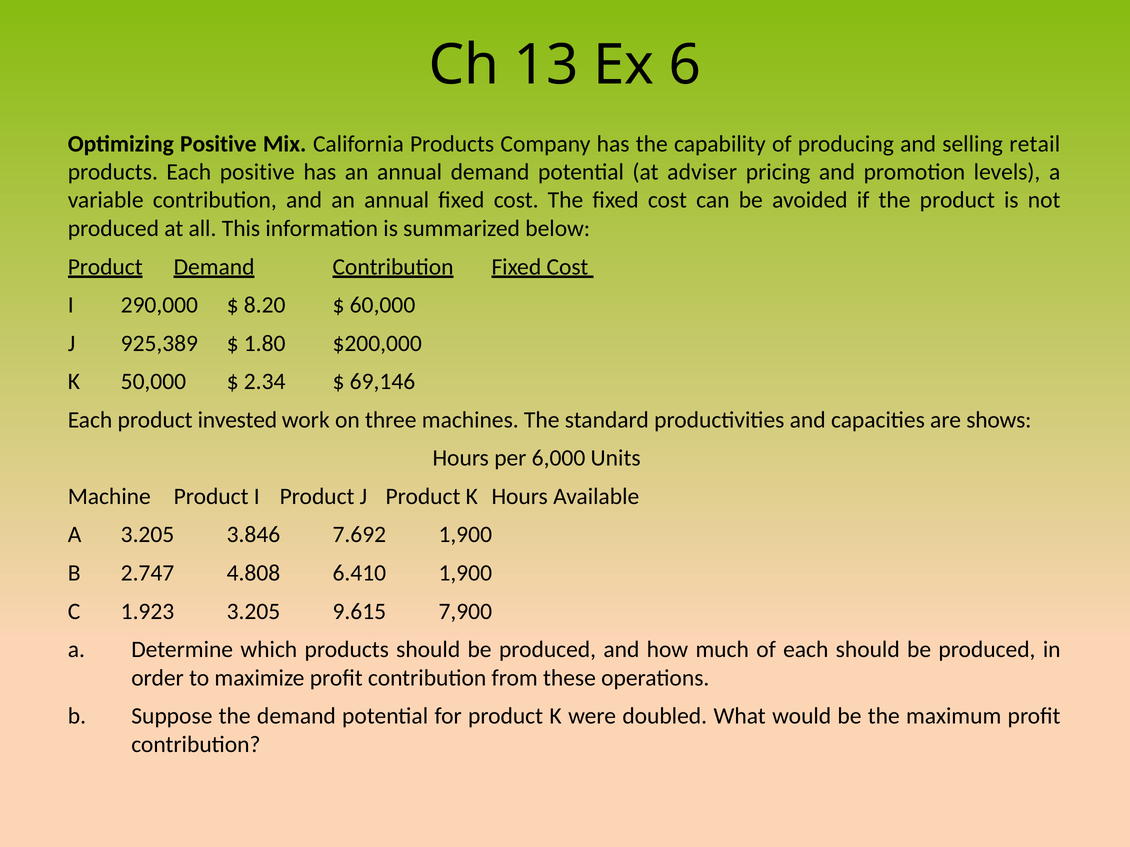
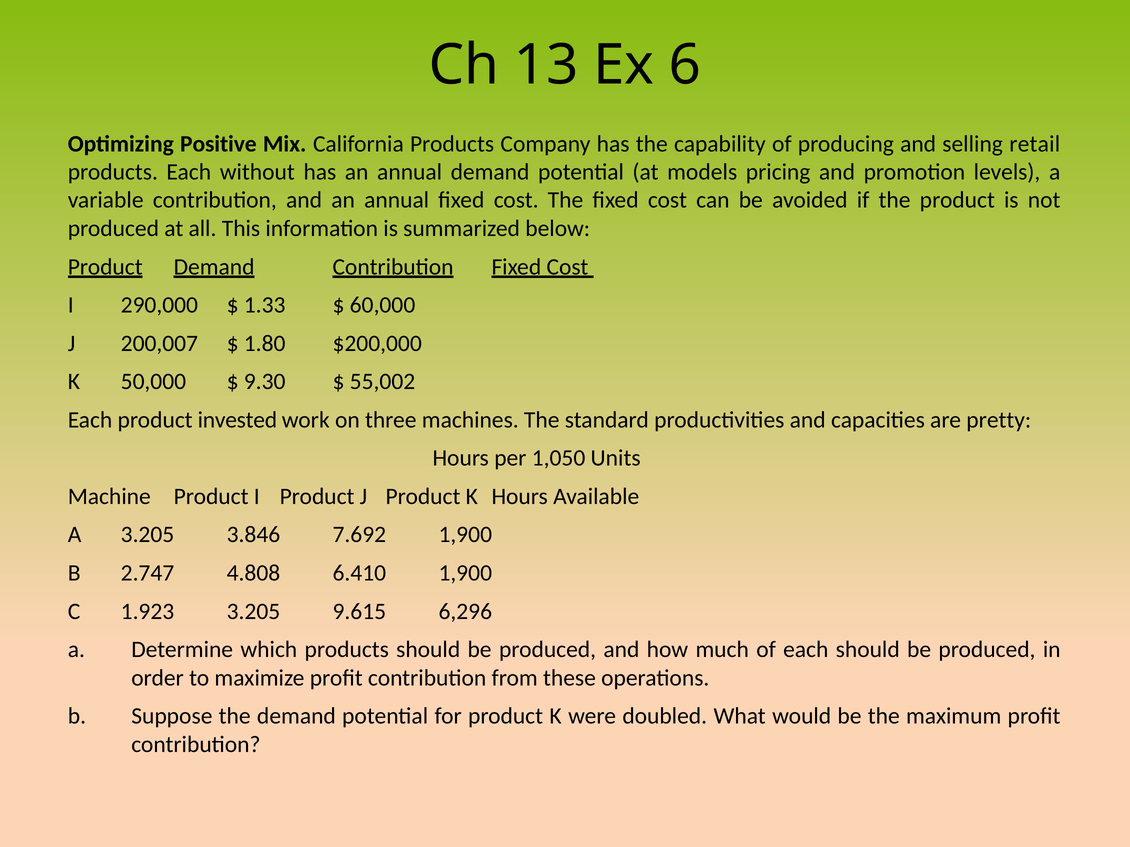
Each positive: positive -> without
adviser: adviser -> models
8.20: 8.20 -> 1.33
925,389: 925,389 -> 200,007
2.34: 2.34 -> 9.30
69,146: 69,146 -> 55,002
shows: shows -> pretty
6,000: 6,000 -> 1,050
7,900: 7,900 -> 6,296
